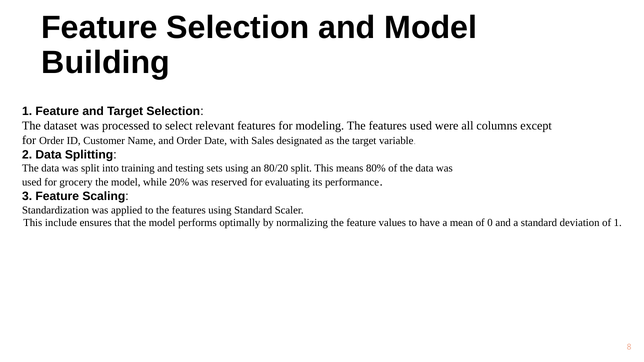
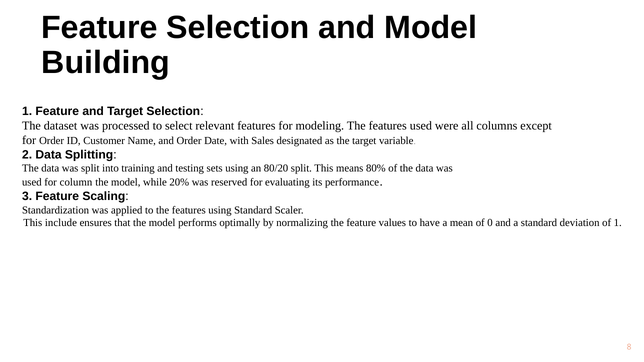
grocery: grocery -> column
